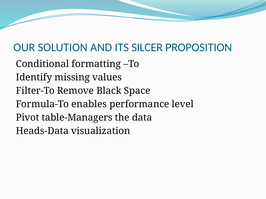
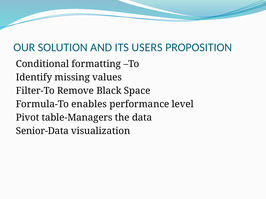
SILCER: SILCER -> USERS
Heads-Data: Heads-Data -> Senior-Data
